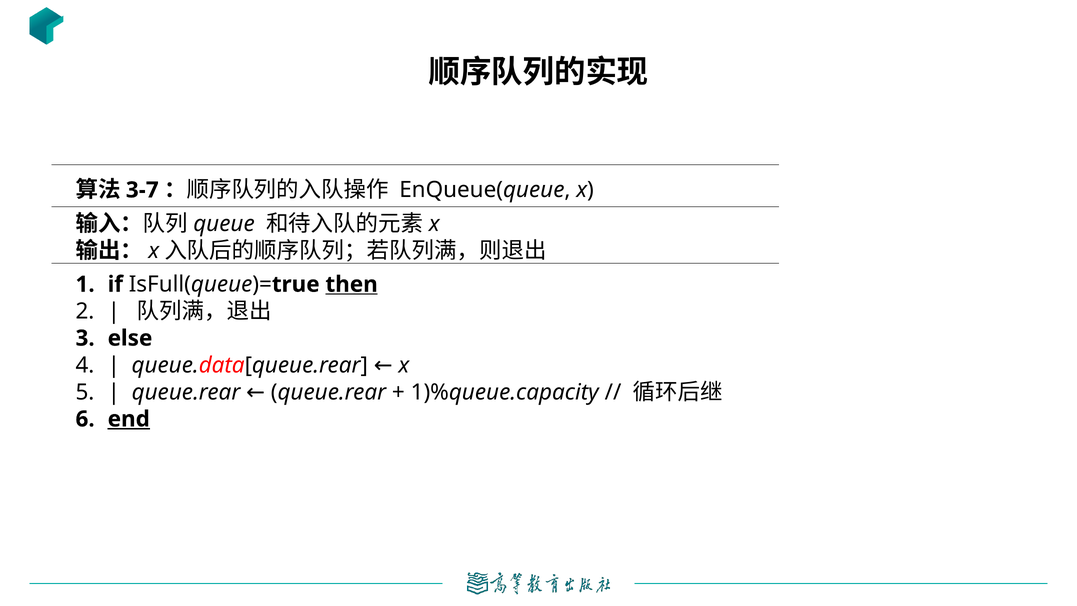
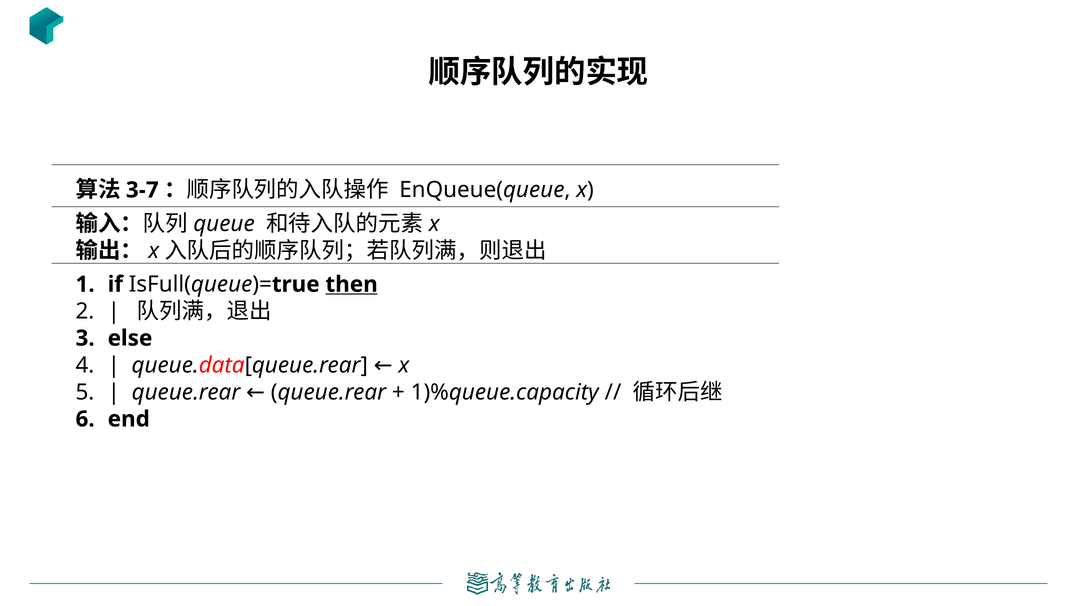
end underline: present -> none
